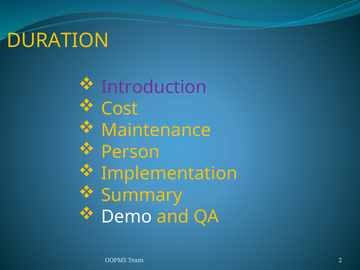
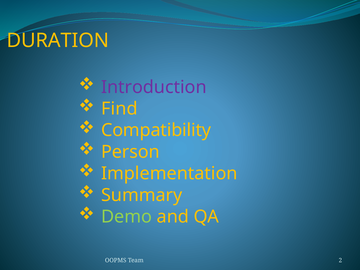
Cost: Cost -> Find
Maintenance: Maintenance -> Compatibility
Demo colour: white -> light green
